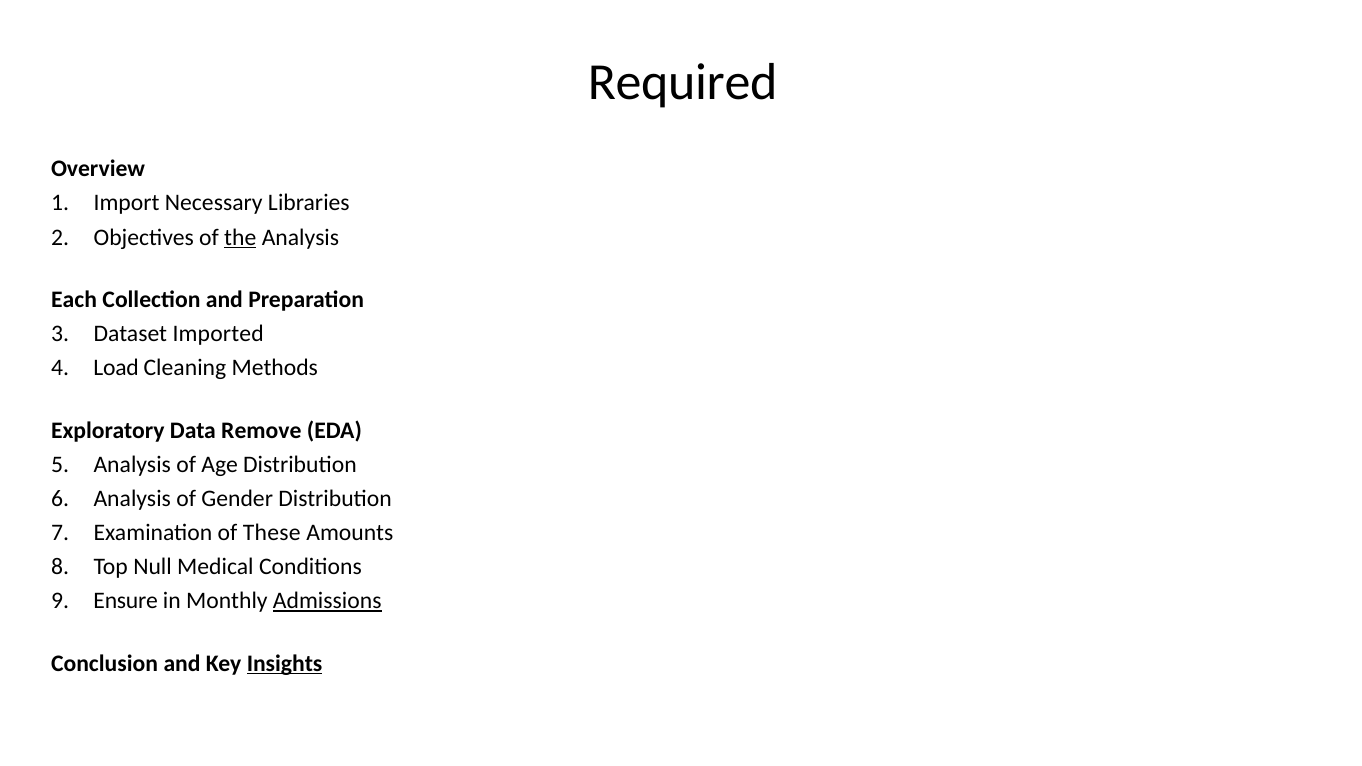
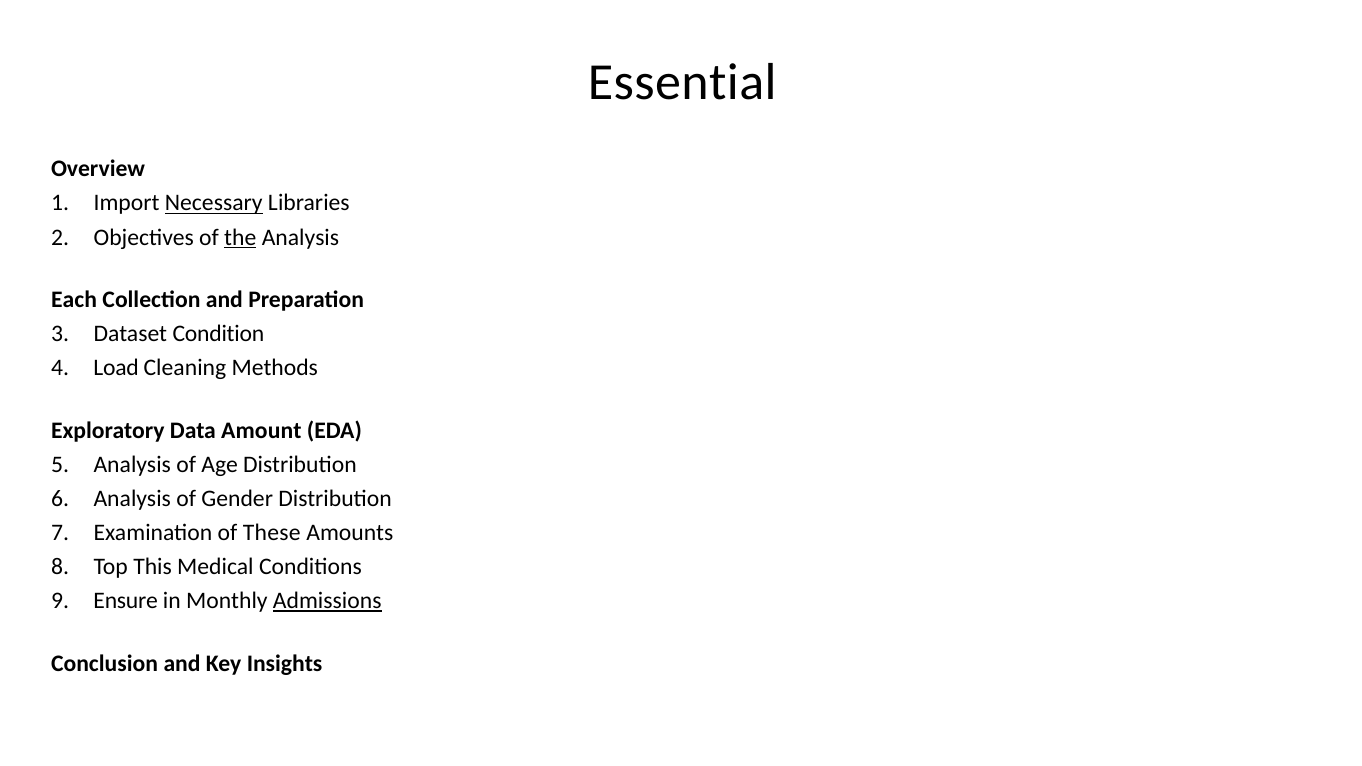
Required: Required -> Essential
Necessary underline: none -> present
Imported: Imported -> Condition
Remove: Remove -> Amount
Null: Null -> This
Insights underline: present -> none
